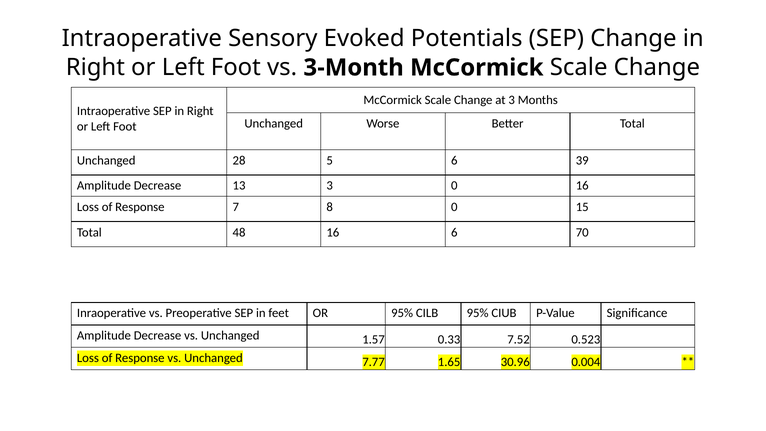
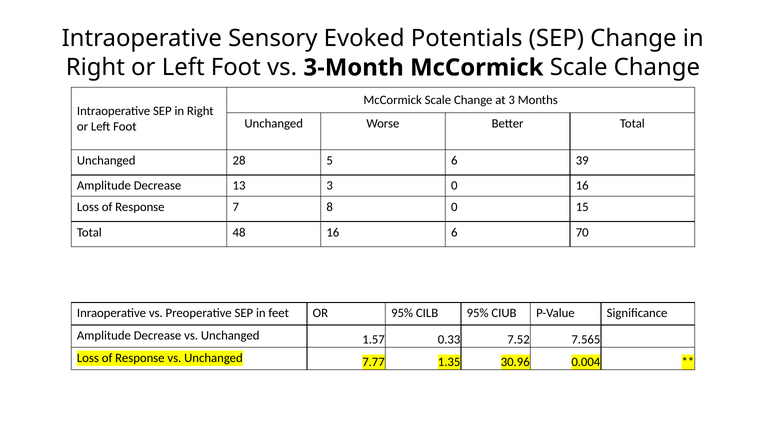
0.523: 0.523 -> 7.565
1.65: 1.65 -> 1.35
